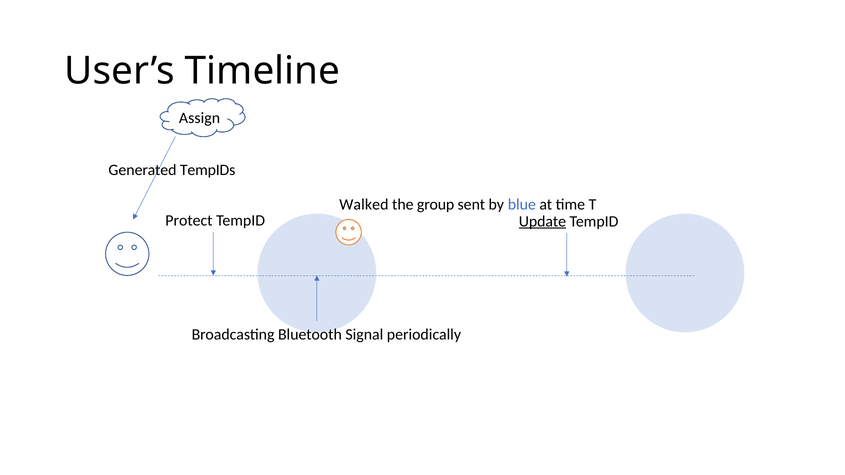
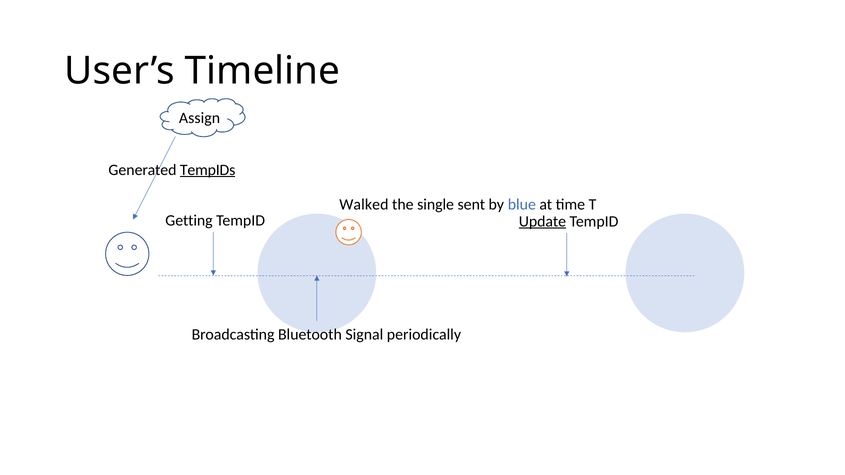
TempIDs underline: none -> present
group: group -> single
Protect: Protect -> Getting
